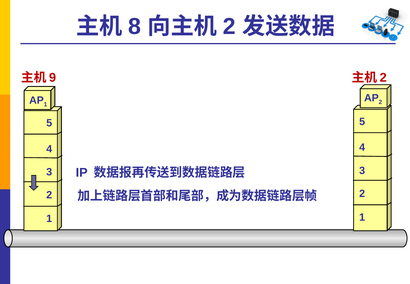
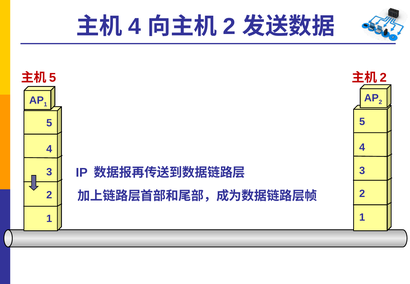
8 at (135, 26): 8 -> 4
9 at (53, 78): 9 -> 5
